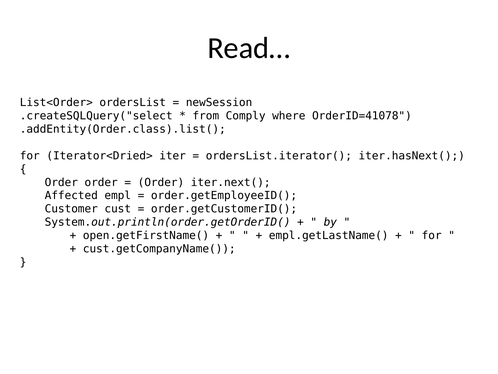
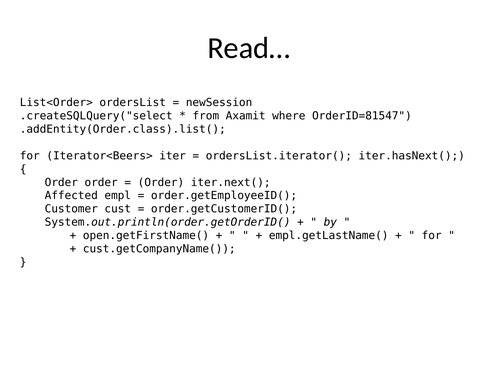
Comply: Comply -> Axamit
OrderID=41078: OrderID=41078 -> OrderID=81547
Iterator<Dried>: Iterator<Dried> -> Iterator<Beers>
